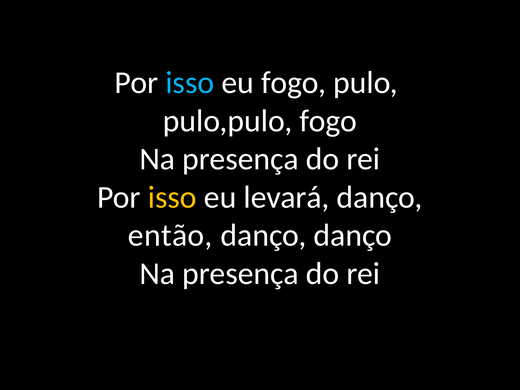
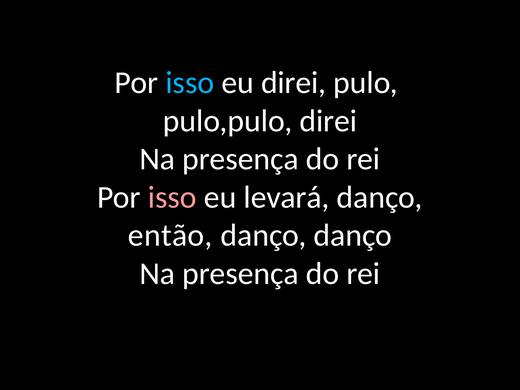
eu fogo: fogo -> direi
pulo,pulo fogo: fogo -> direi
isso at (172, 197) colour: yellow -> pink
